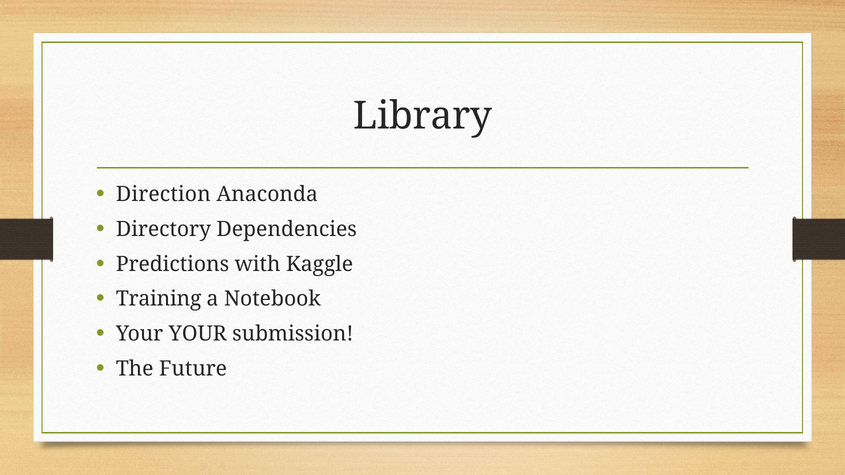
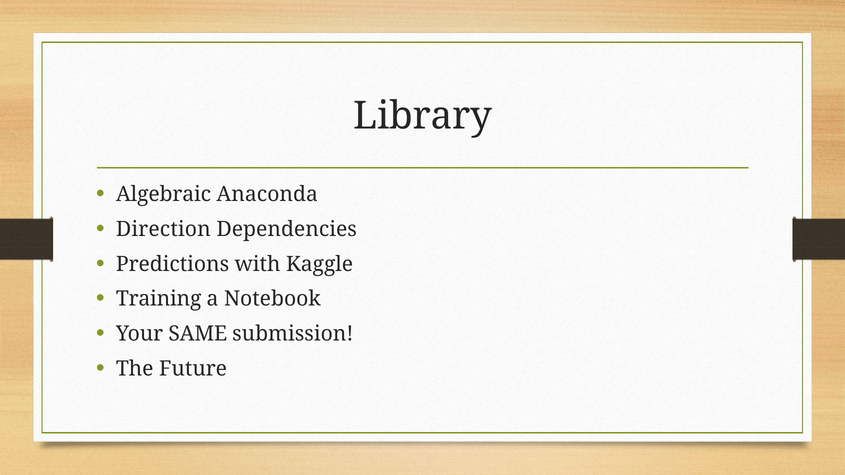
Direction: Direction -> Algebraic
Directory: Directory -> Direction
Your YOUR: YOUR -> SAME
